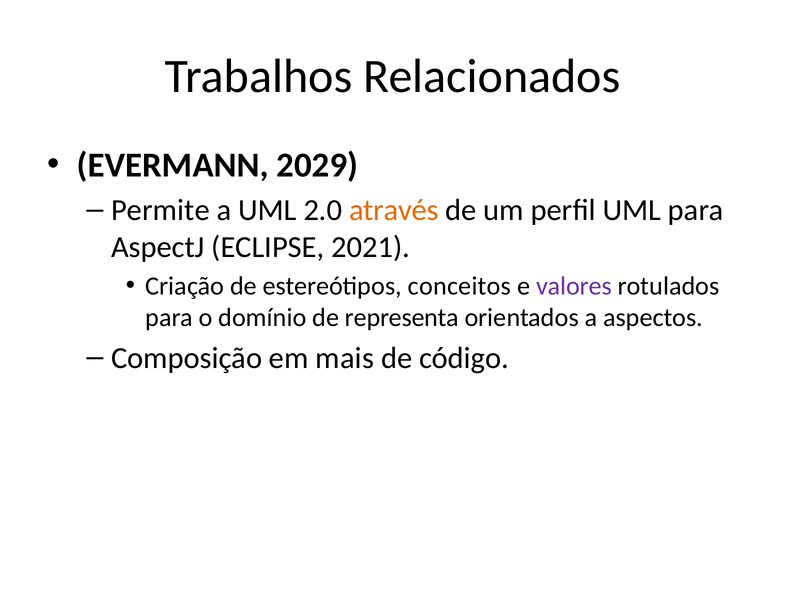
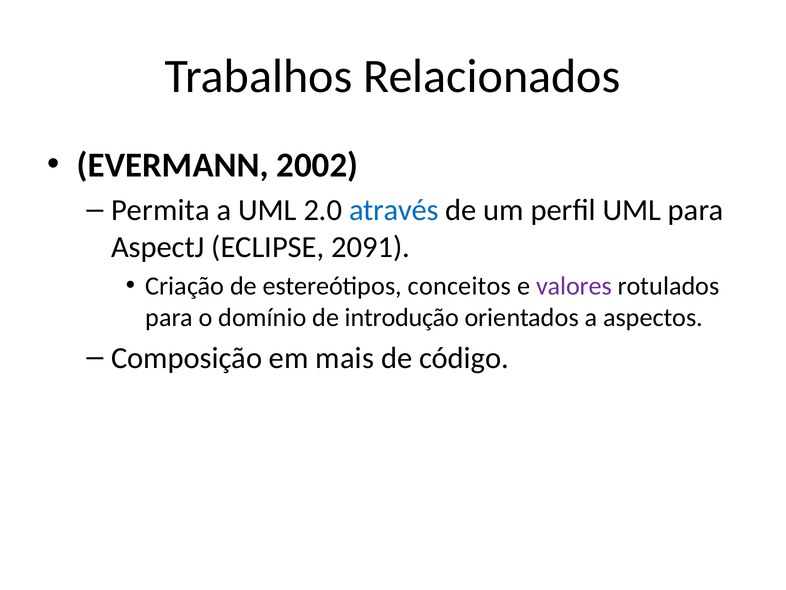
2029: 2029 -> 2002
Permite: Permite -> Permita
através colour: orange -> blue
2021: 2021 -> 2091
representa: representa -> introdução
